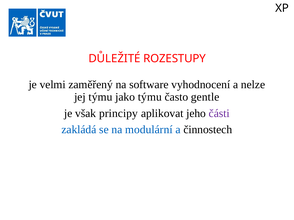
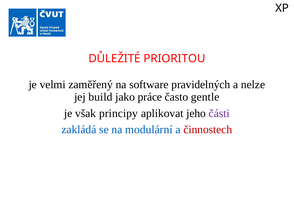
ROZESTUPY: ROZESTUPY -> PRIORITOU
vyhodnocení: vyhodnocení -> pravidelných
jej týmu: týmu -> build
jako týmu: týmu -> práce
činnostech colour: black -> red
